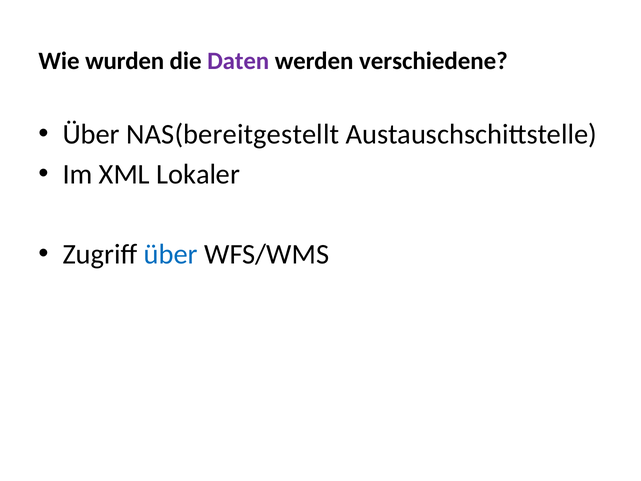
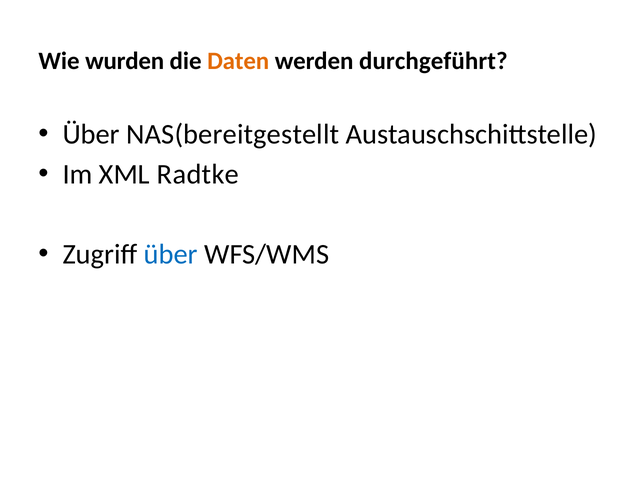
Daten colour: purple -> orange
verschiedene: verschiedene -> durchgeführt
Lokaler: Lokaler -> Radtke
